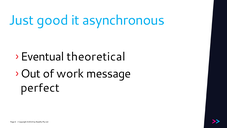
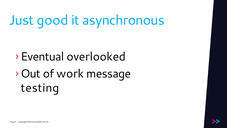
theoretical: theoretical -> overlooked
perfect: perfect -> testing
